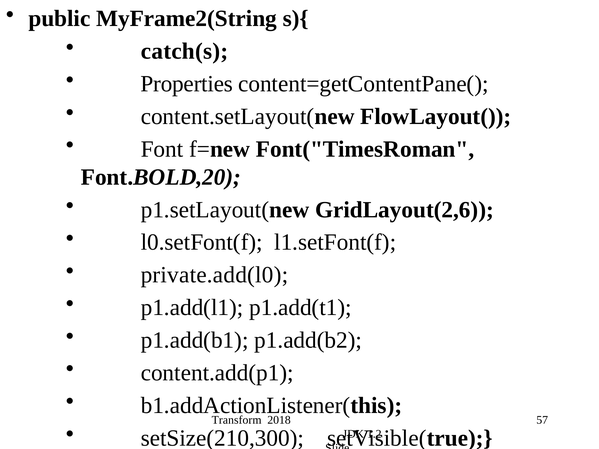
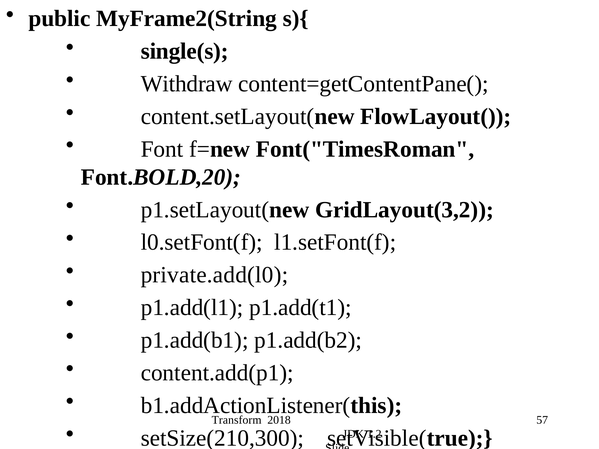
catch(s: catch(s -> single(s
Properties: Properties -> Withdraw
GridLayout(2,6: GridLayout(2,6 -> GridLayout(3,2
